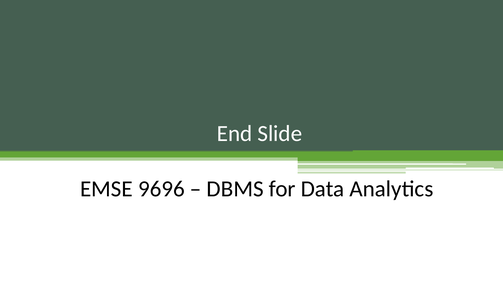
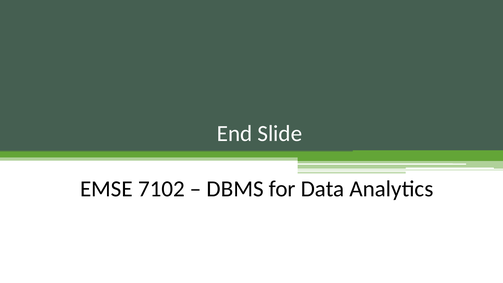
9696: 9696 -> 7102
